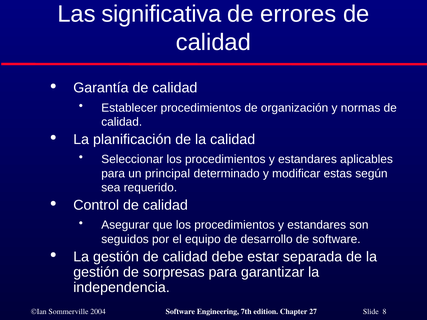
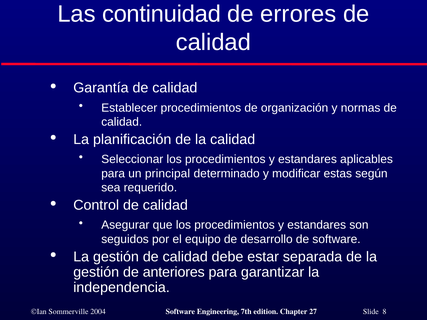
significativa: significativa -> continuidad
sorpresas: sorpresas -> anteriores
